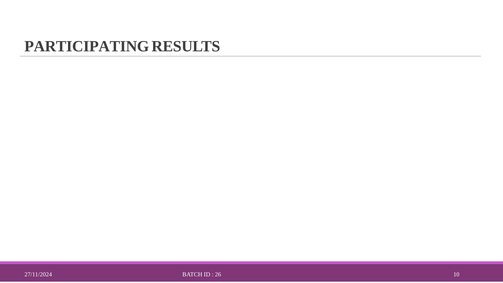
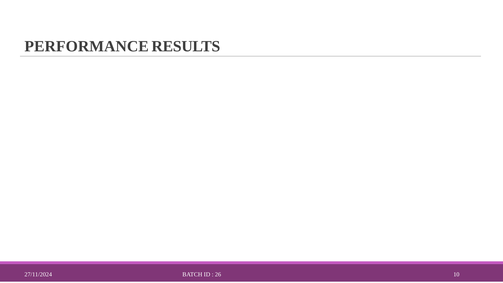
PARTICIPATING: PARTICIPATING -> PERFORMANCE
